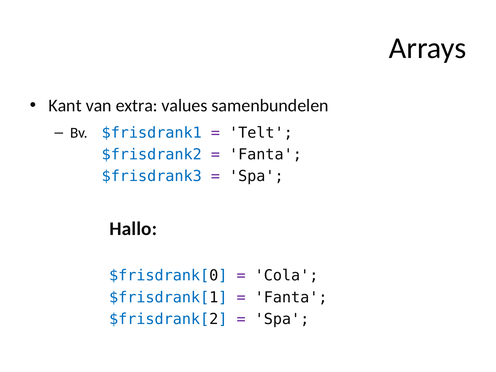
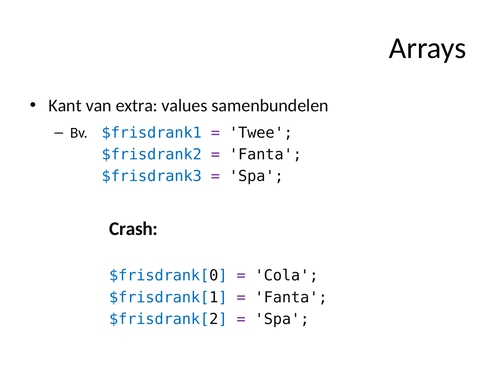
Telt: Telt -> Twee
Hallo: Hallo -> Crash
